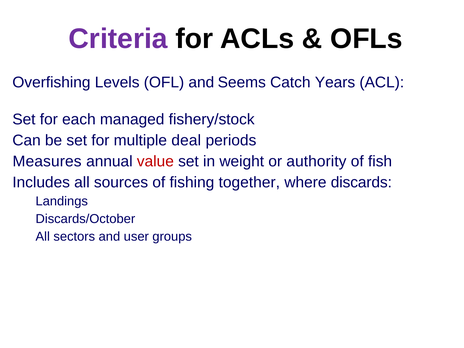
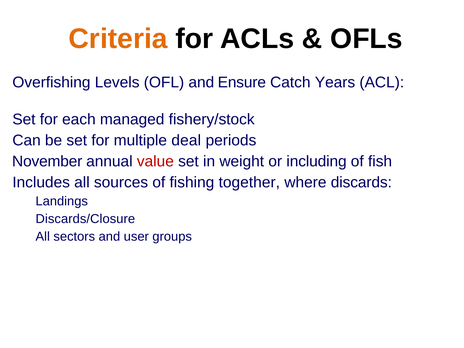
Criteria colour: purple -> orange
Seems: Seems -> Ensure
Measures: Measures -> November
authority: authority -> including
Discards/October: Discards/October -> Discards/Closure
